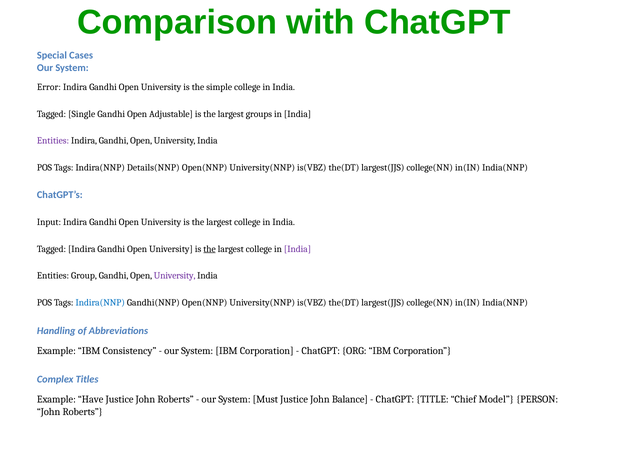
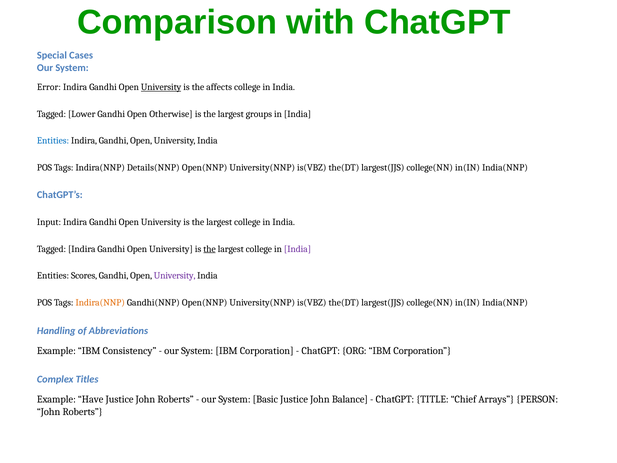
University at (161, 87) underline: none -> present
simple: simple -> affects
Single: Single -> Lower
Adjustable: Adjustable -> Otherwise
Entities at (53, 141) colour: purple -> blue
Group: Group -> Scores
Indira(NNP at (100, 302) colour: blue -> orange
Must: Must -> Basic
Model: Model -> Arrays
